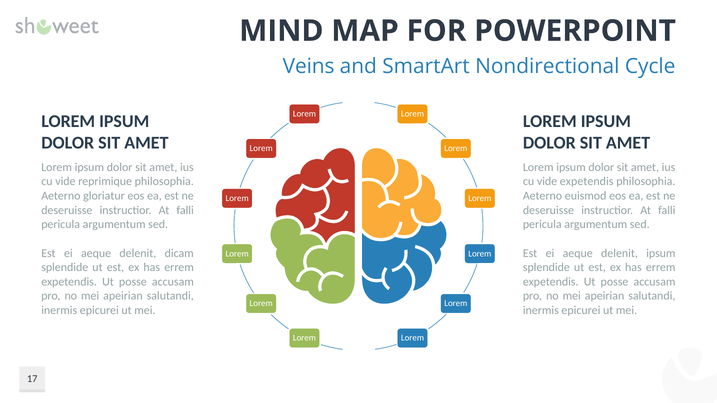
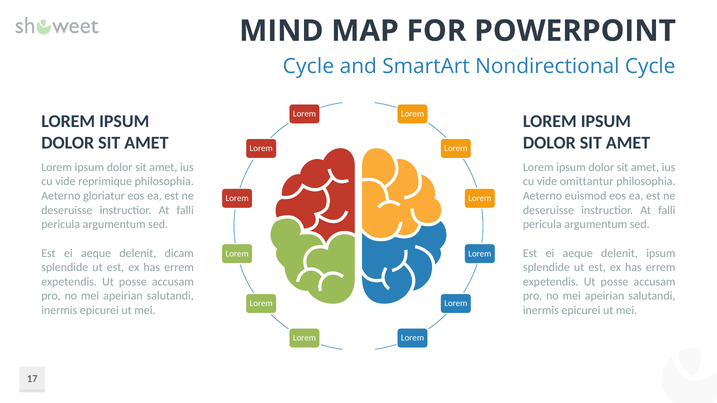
Veins at (309, 66): Veins -> Cycle
vide expetendis: expetendis -> omittantur
